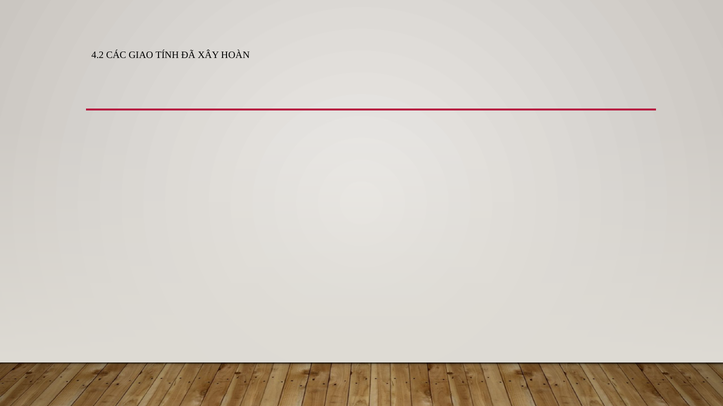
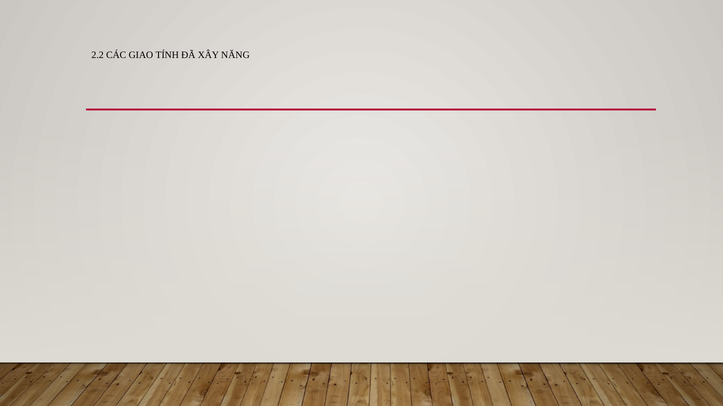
4.2: 4.2 -> 2.2
HOÀN: HOÀN -> NĂNG
